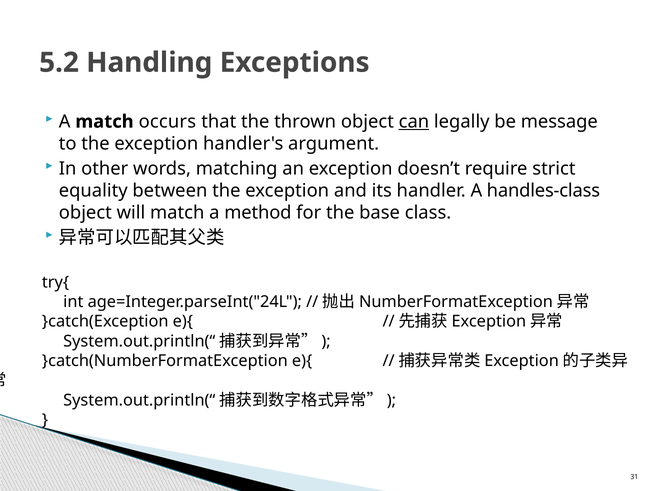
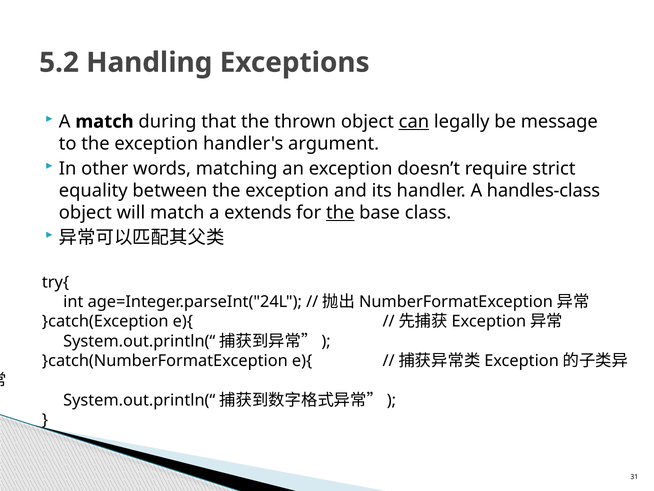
occurs: occurs -> during
method: method -> extends
the at (340, 213) underline: none -> present
